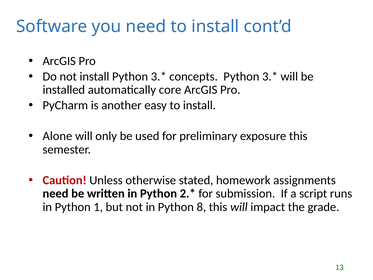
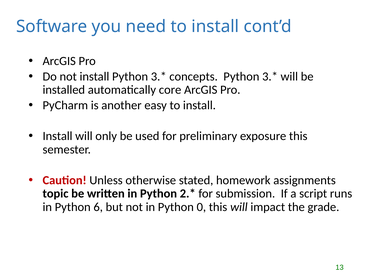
Alone at (57, 136): Alone -> Install
need at (56, 193): need -> topic
1: 1 -> 6
8: 8 -> 0
